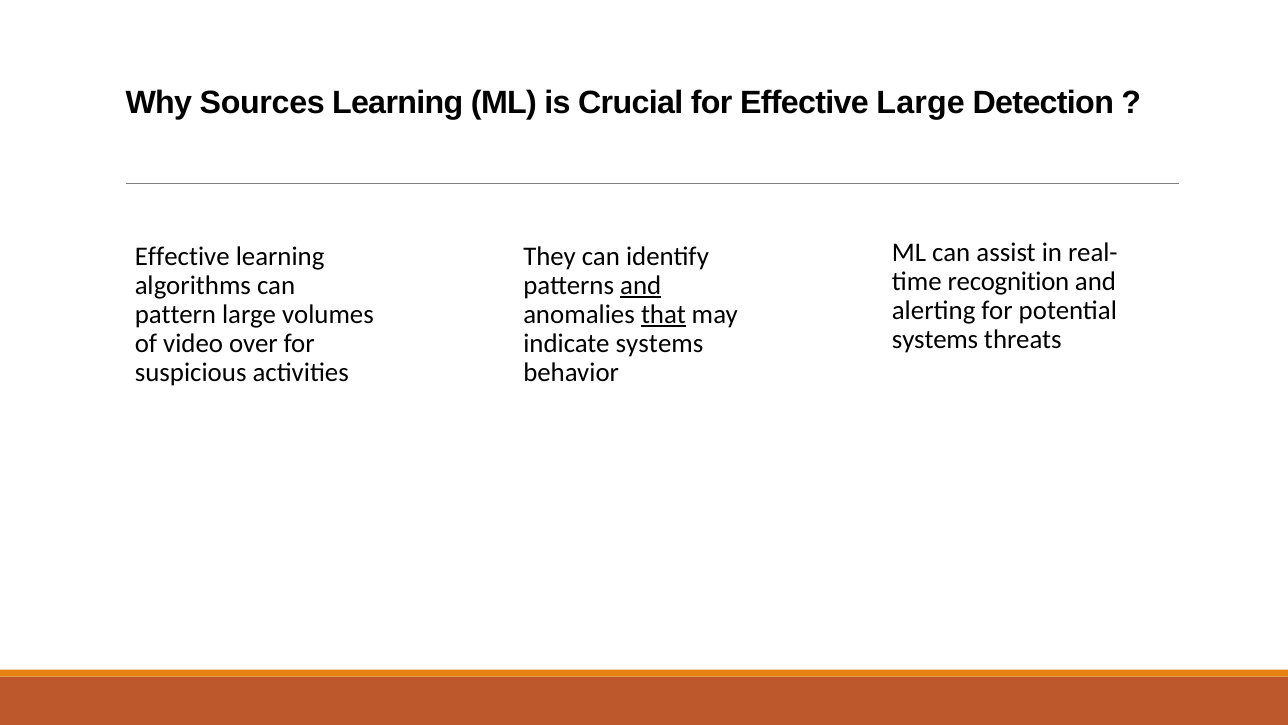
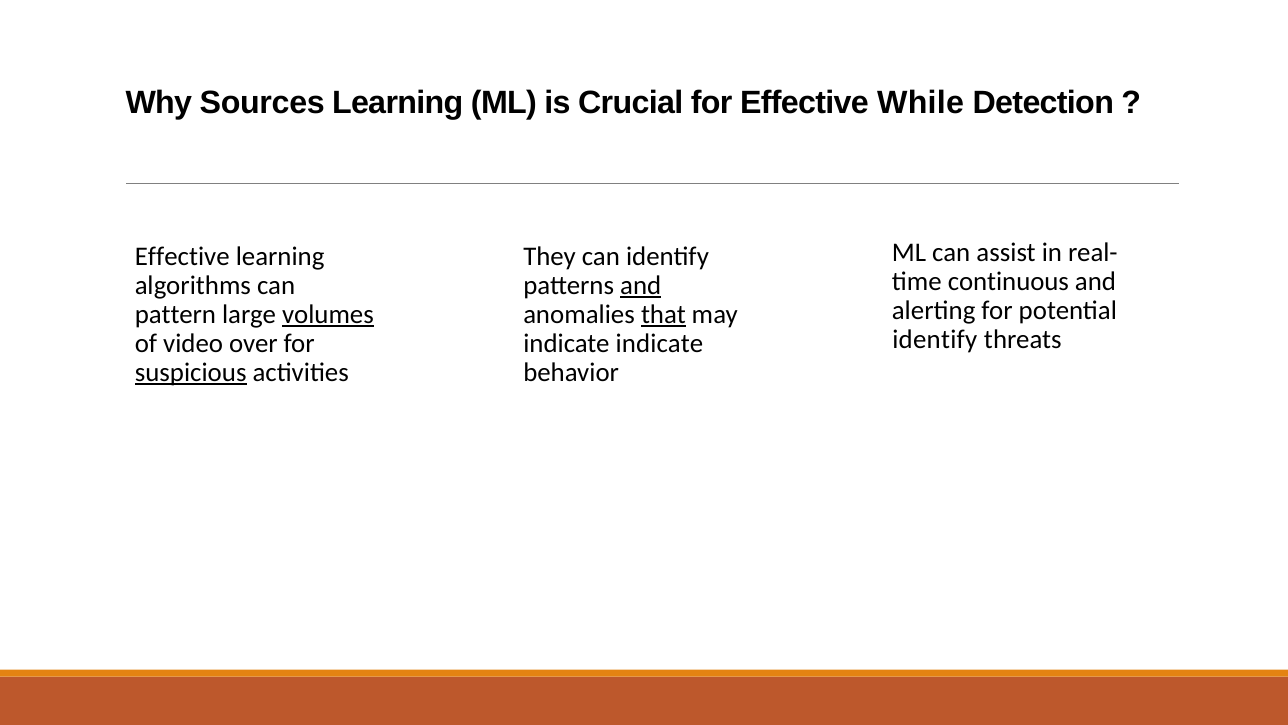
Effective Large: Large -> While
recognition: recognition -> continuous
volumes underline: none -> present
systems at (935, 339): systems -> identify
indicate systems: systems -> indicate
suspicious underline: none -> present
